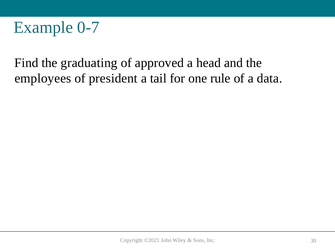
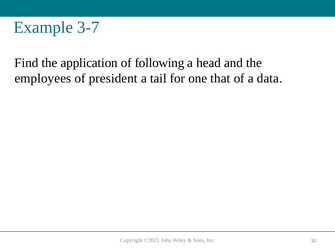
0-7: 0-7 -> 3-7
graduating: graduating -> application
approved: approved -> following
rule: rule -> that
